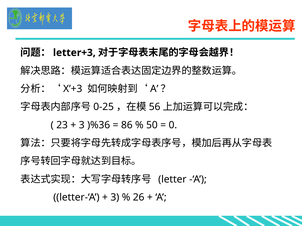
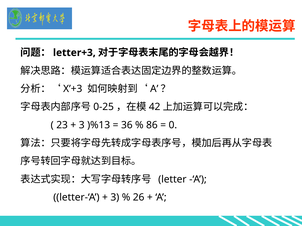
56: 56 -> 42
)%36: )%36 -> )%13
86: 86 -> 36
50: 50 -> 86
